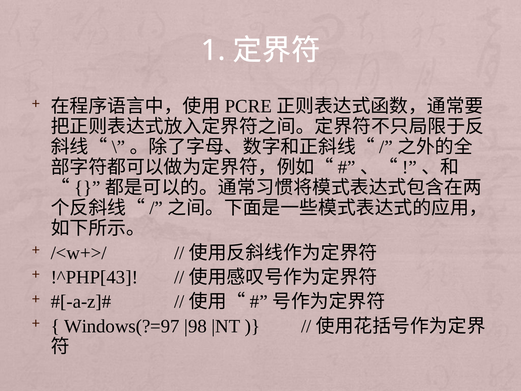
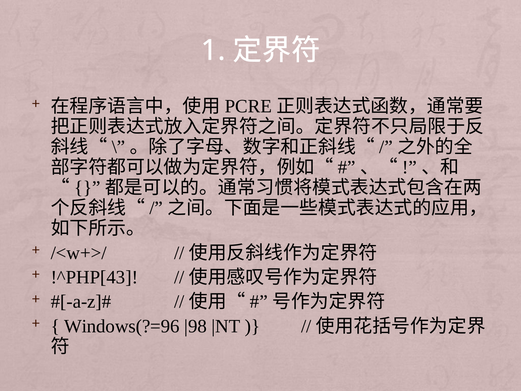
Windows(?=97: Windows(?=97 -> Windows(?=96
